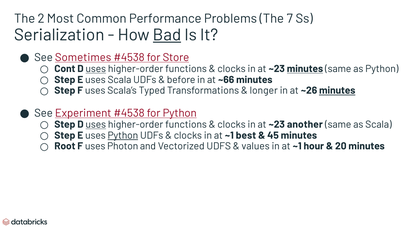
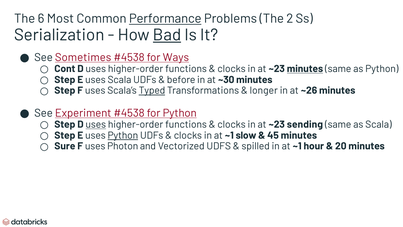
2: 2 -> 6
Performance underline: none -> present
7: 7 -> 2
Store: Store -> Ways
uses at (96, 69) underline: present -> none
~66: ~66 -> ~30
Typed underline: none -> present
minutes at (337, 91) underline: present -> none
another: another -> sending
best: best -> slow
Root: Root -> Sure
values: values -> spilled
